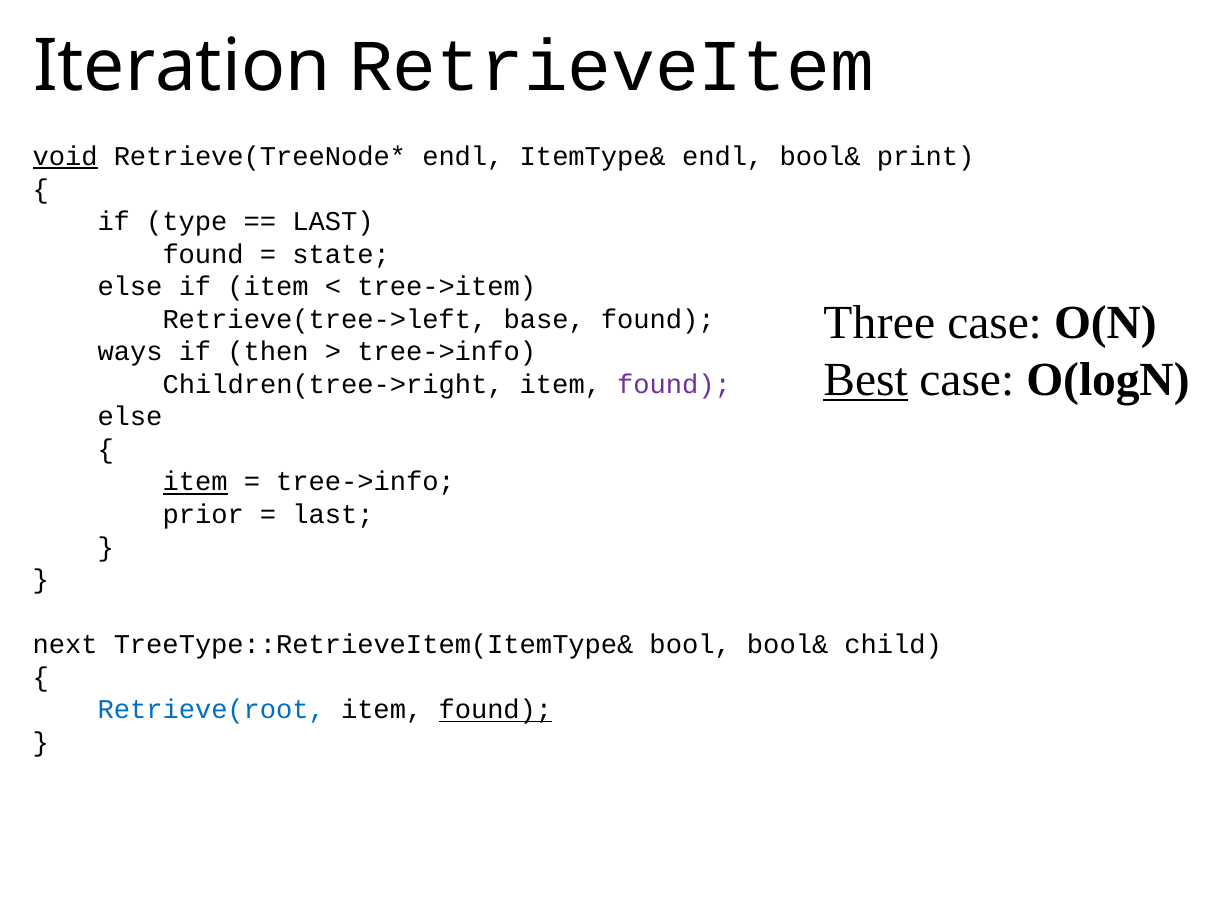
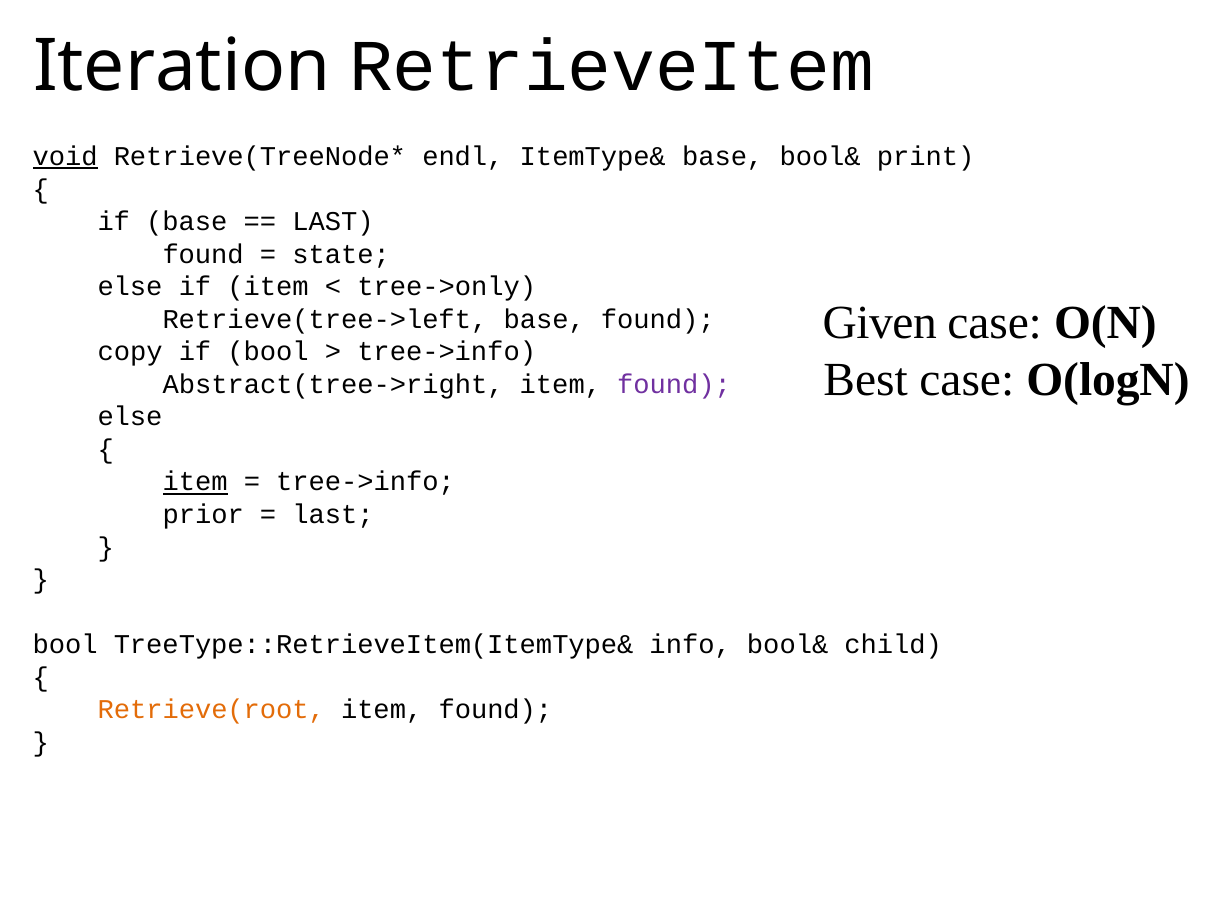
ItemType& endl: endl -> base
if type: type -> base
tree->item: tree->item -> tree->only
Three: Three -> Given
ways: ways -> copy
if then: then -> bool
Best underline: present -> none
Children(tree->right: Children(tree->right -> Abstract(tree->right
next at (65, 645): next -> bool
bool: bool -> info
Retrieve(root colour: blue -> orange
found at (495, 710) underline: present -> none
